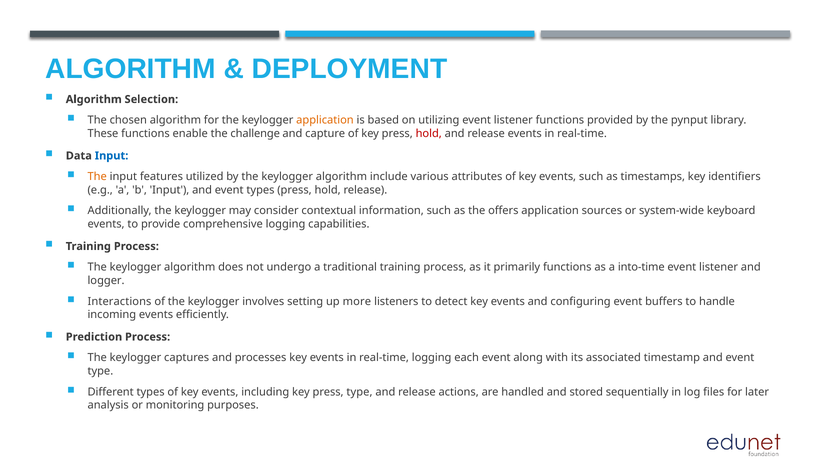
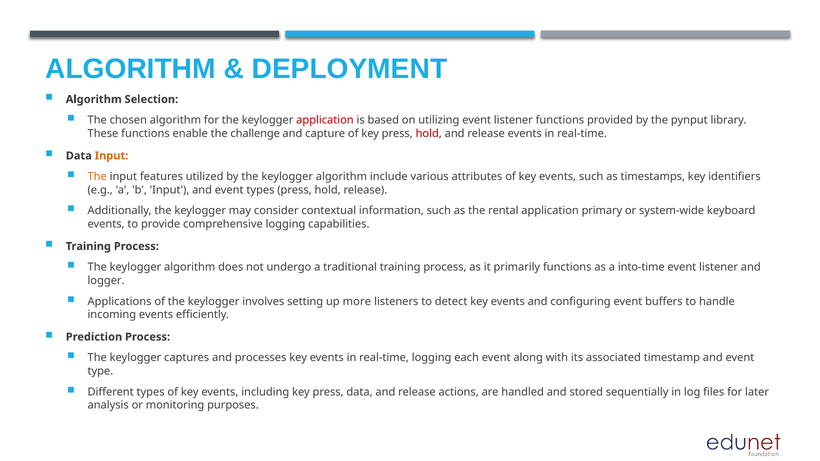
application at (325, 120) colour: orange -> red
Input at (112, 156) colour: blue -> orange
offers: offers -> rental
sources: sources -> primary
Interactions: Interactions -> Applications
press type: type -> data
